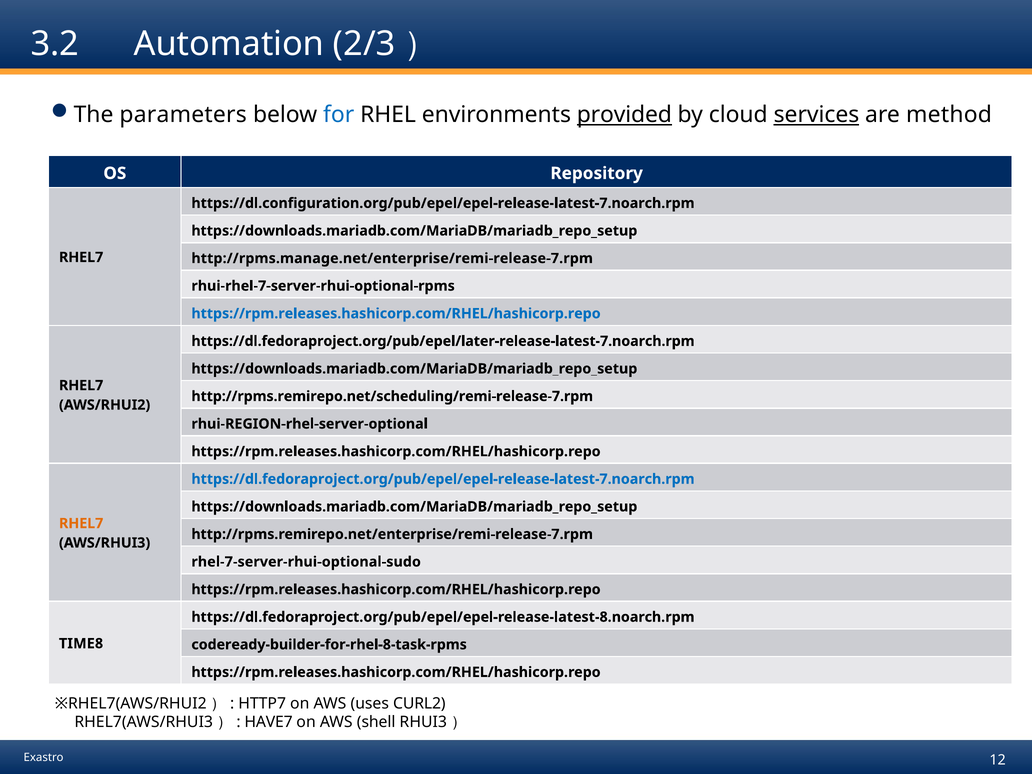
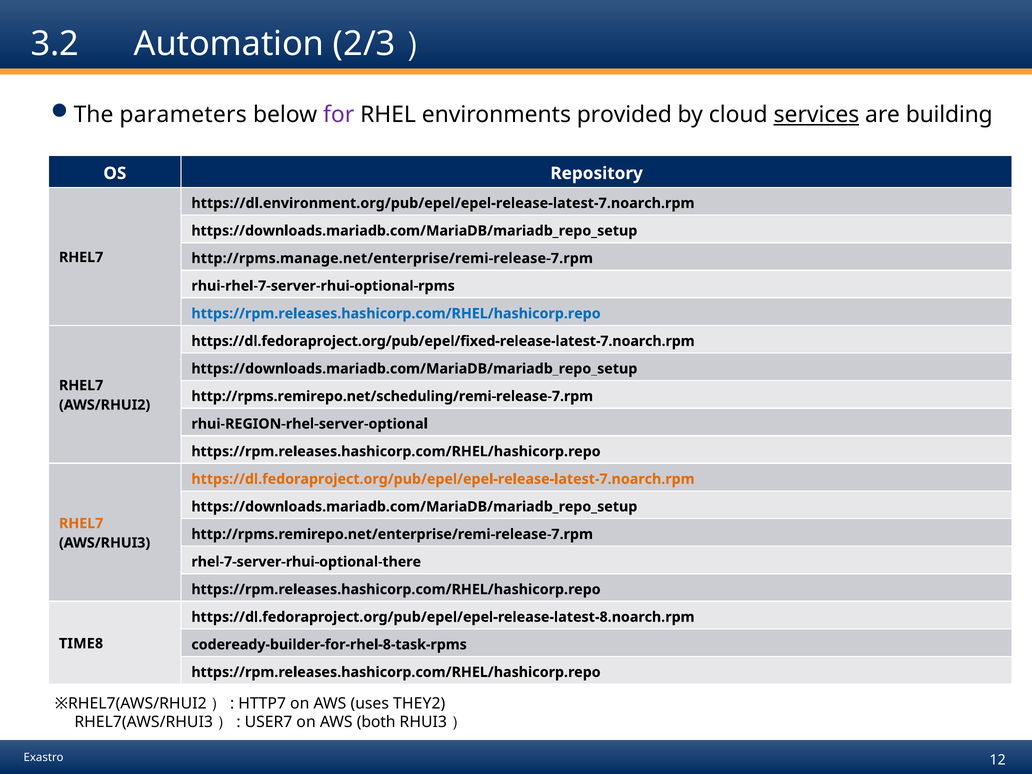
for colour: blue -> purple
provided underline: present -> none
method: method -> building
https://dl.configuration.org/pub/epel/epel-release-latest-7.noarch.rpm: https://dl.configuration.org/pub/epel/epel-release-latest-7.noarch.rpm -> https://dl.environment.org/pub/epel/epel-release-latest-7.noarch.rpm
https://dl.fedoraproject.org/pub/epel/later-release-latest-7.noarch.rpm: https://dl.fedoraproject.org/pub/epel/later-release-latest-7.noarch.rpm -> https://dl.fedoraproject.org/pub/epel/fixed-release-latest-7.noarch.rpm
https://dl.fedoraproject.org/pub/epel/epel-release-latest-7.noarch.rpm colour: blue -> orange
rhel-7-server-rhui-optional-sudo: rhel-7-server-rhui-optional-sudo -> rhel-7-server-rhui-optional-there
CURL2: CURL2 -> THEY2
HAVE7: HAVE7 -> USER7
shell: shell -> both
